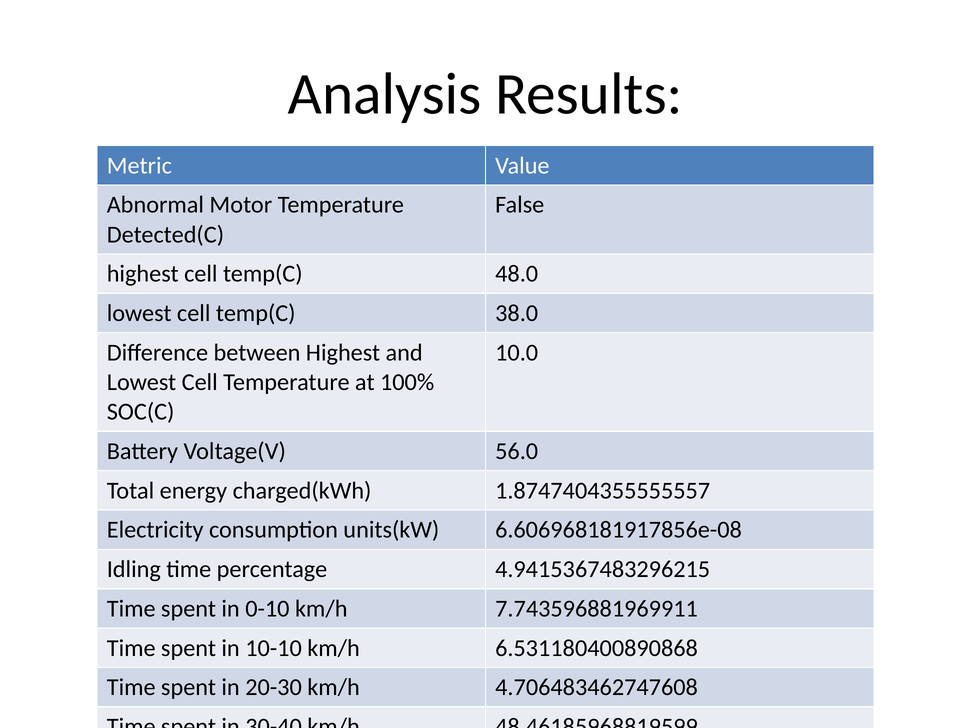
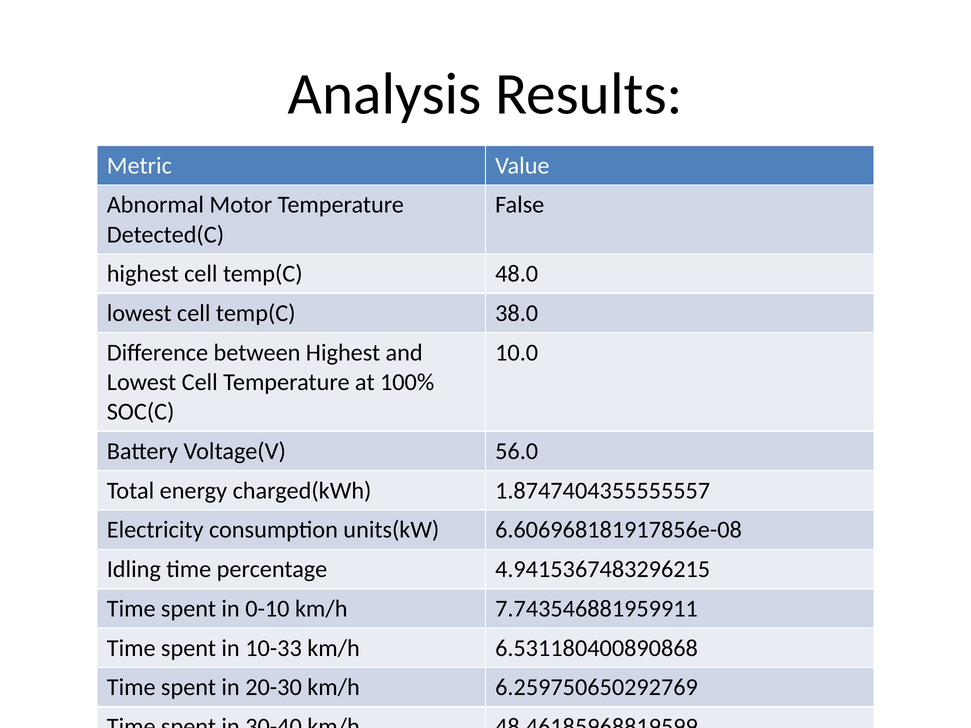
7.743596881969911: 7.743596881969911 -> 7.743546881959911
10-10: 10-10 -> 10-33
4.706483462747608: 4.706483462747608 -> 6.259750650292769
